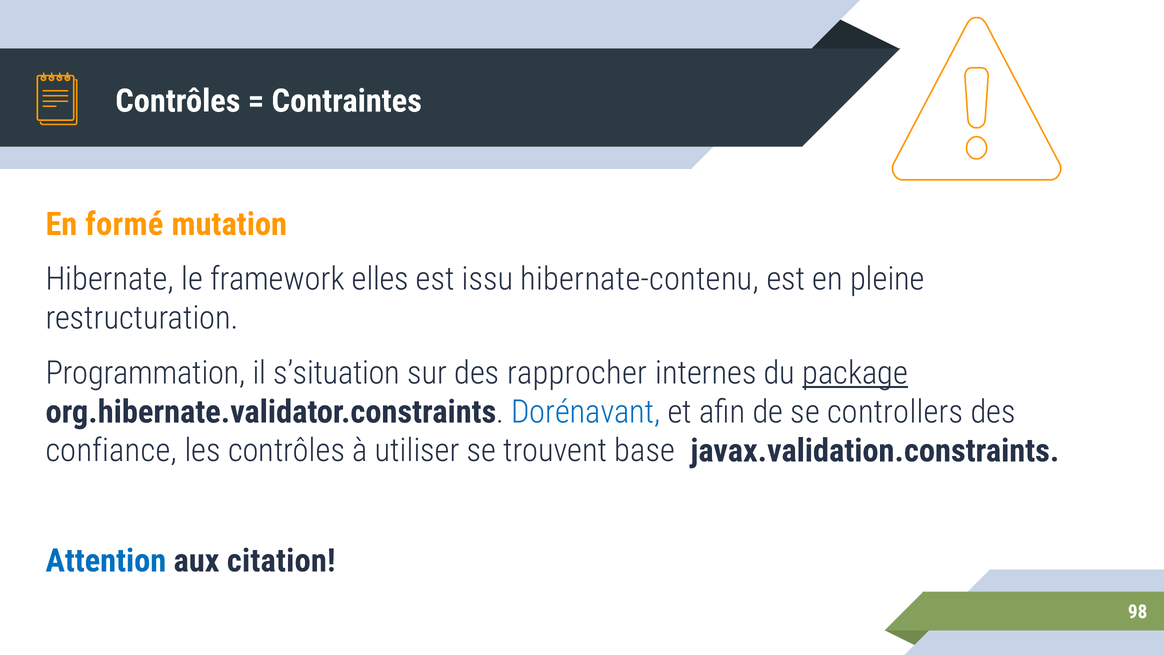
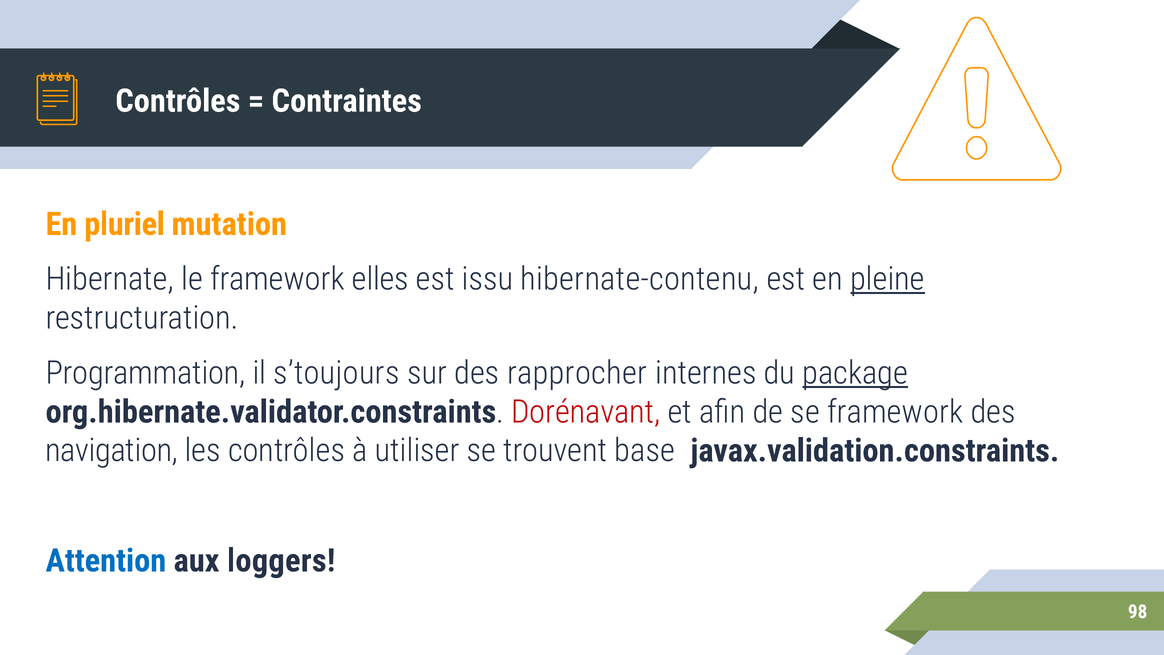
formé: formé -> pluriel
pleine underline: none -> present
s’situation: s’situation -> s’toujours
Dorénavant colour: blue -> red
se controllers: controllers -> framework
confiance: confiance -> navigation
citation: citation -> loggers
